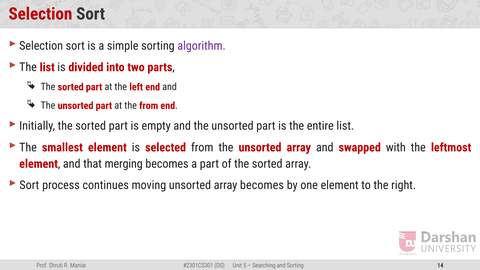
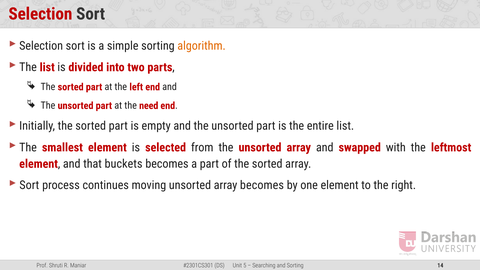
algorithm colour: purple -> orange
the from: from -> need
merging: merging -> buckets
